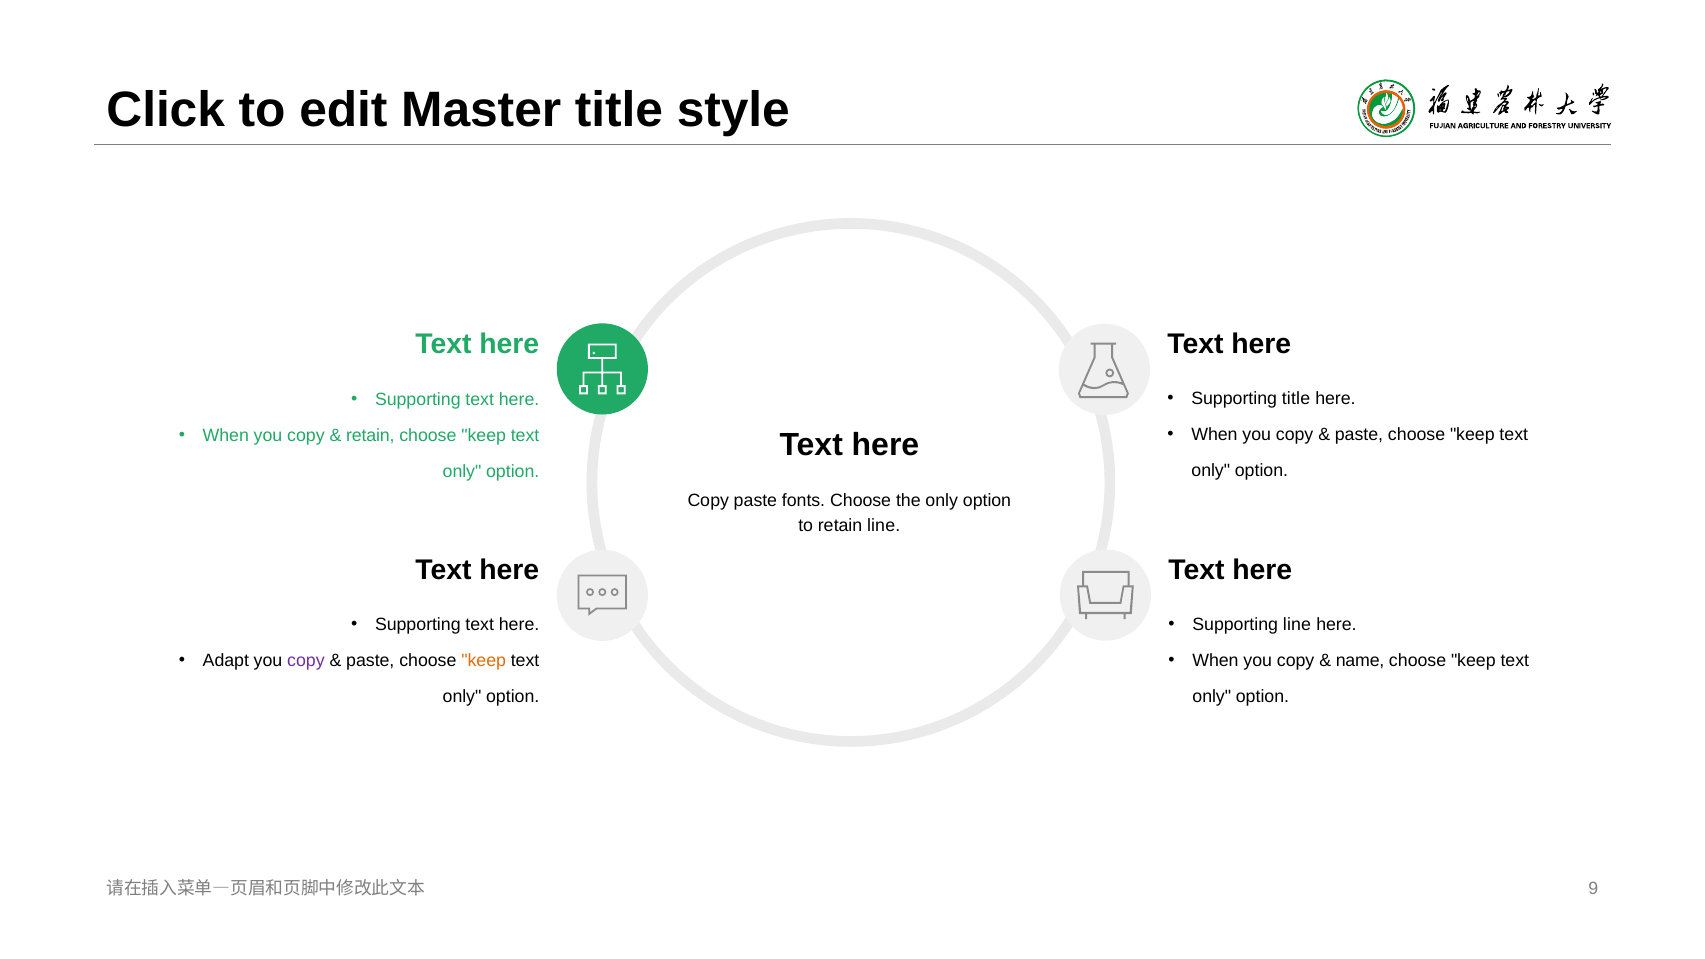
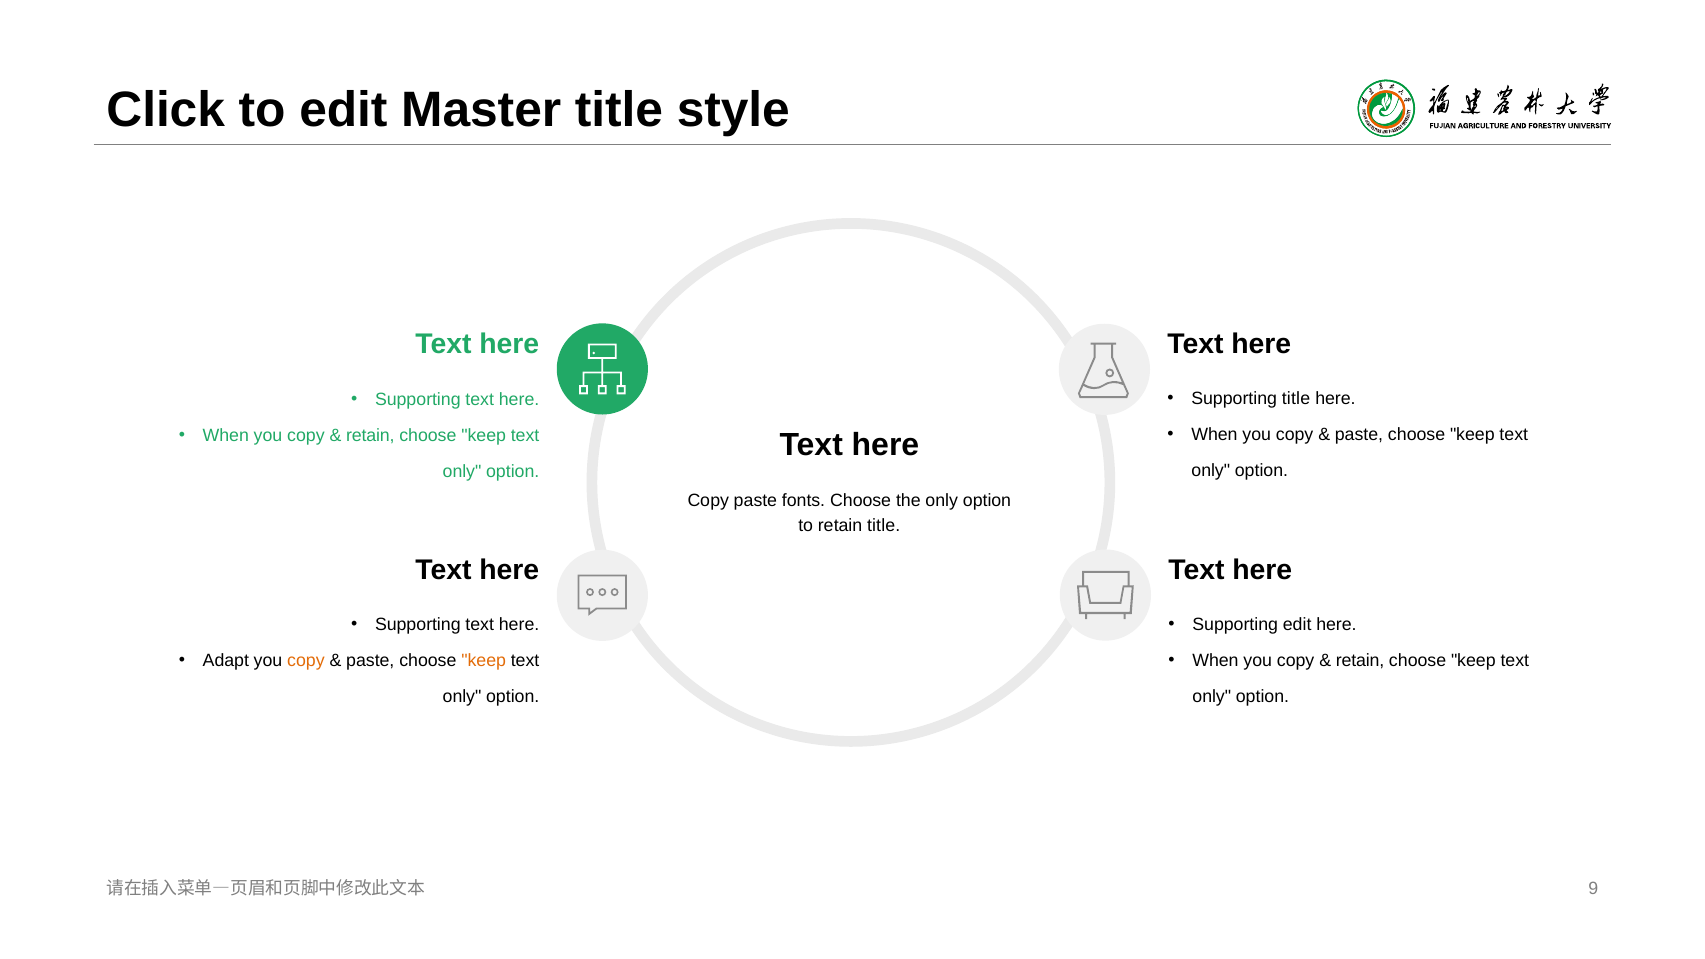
retain line: line -> title
Supporting line: line -> edit
copy at (306, 661) colour: purple -> orange
name at (1360, 661): name -> retain
